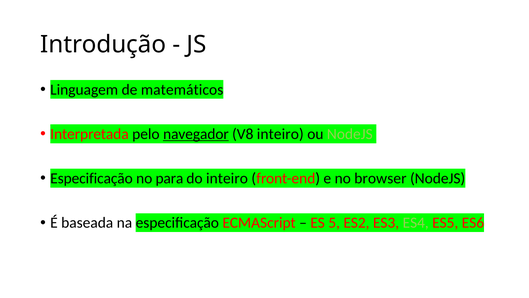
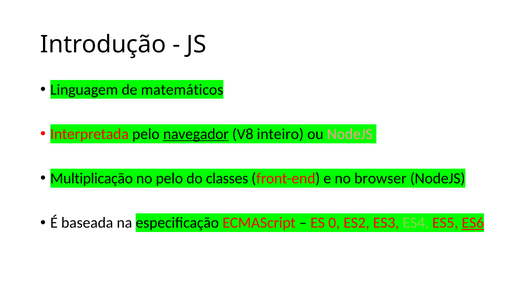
NodeJS at (350, 134) colour: light green -> pink
Especificação at (91, 178): Especificação -> Multiplicação
no para: para -> pelo
do inteiro: inteiro -> classes
5: 5 -> 0
ES6 underline: none -> present
